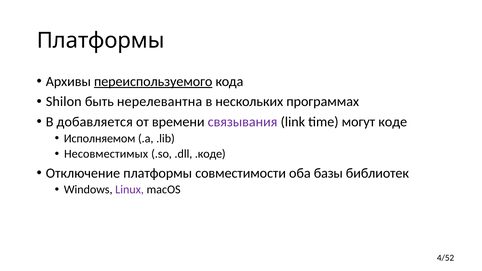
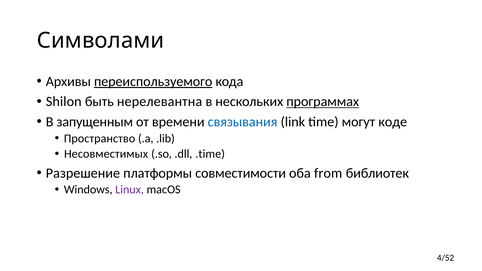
Платформы at (101, 40): Платформы -> Символами
программах underline: none -> present
добавляется: добавляется -> запущенным
связывания colour: purple -> blue
Исполняемом: Исполняемом -> Пространство
.коде: .коде -> .time
Отключение: Отключение -> Разрешение
базы: базы -> from
